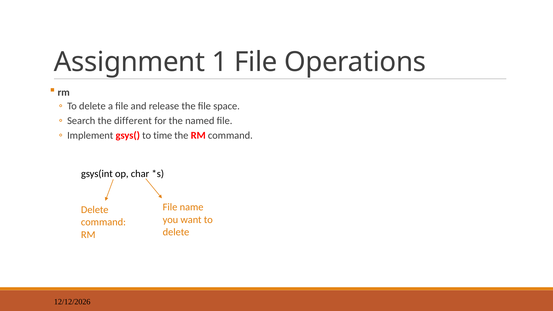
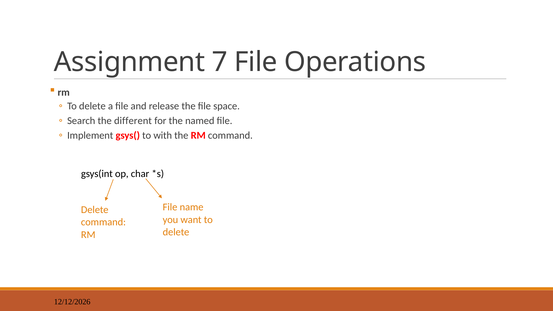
1: 1 -> 7
time: time -> with
